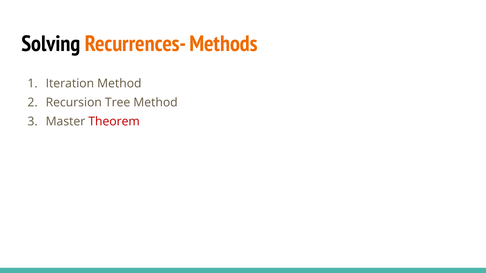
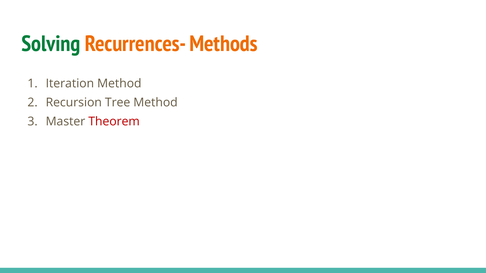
Solving colour: black -> green
